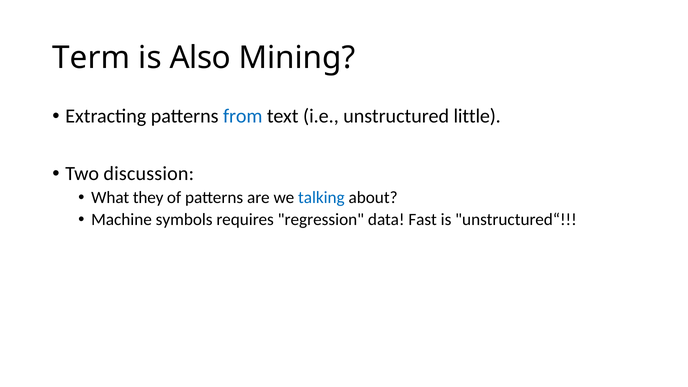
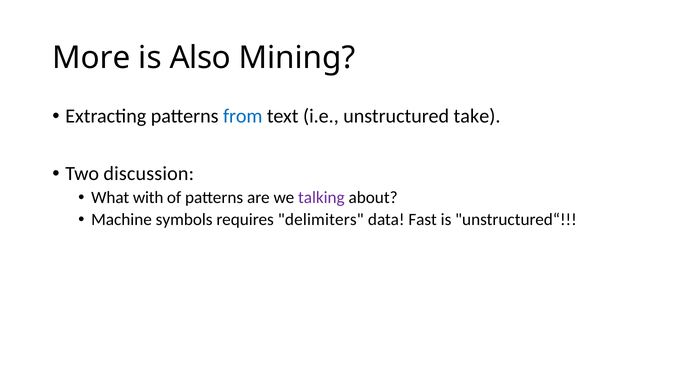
Term: Term -> More
little: little -> take
they: they -> with
talking colour: blue -> purple
regression: regression -> delimiters
